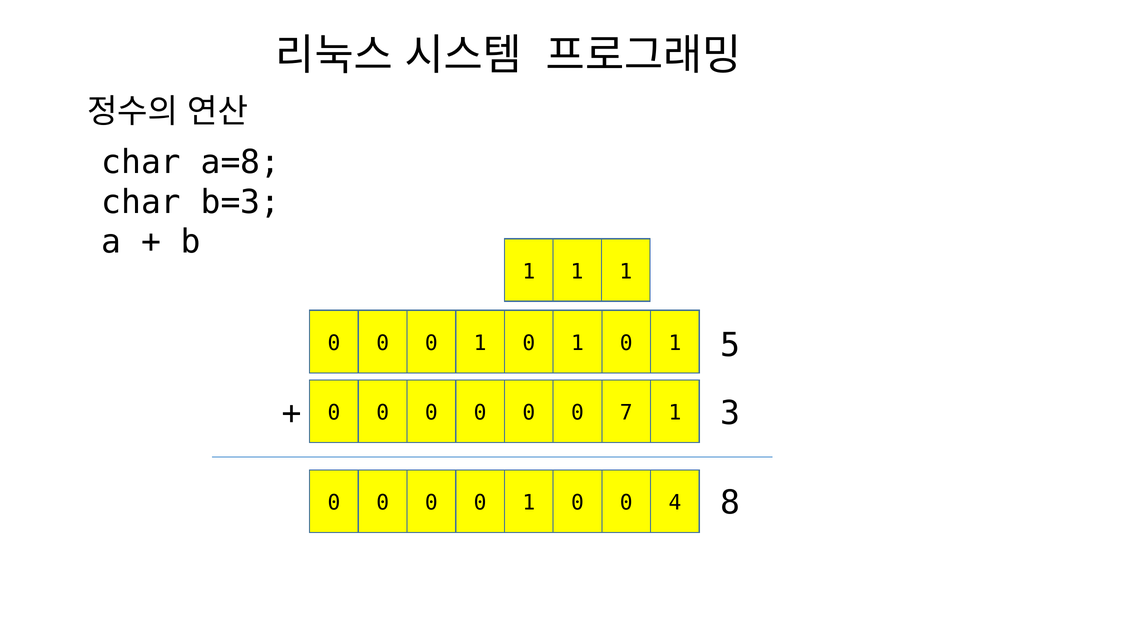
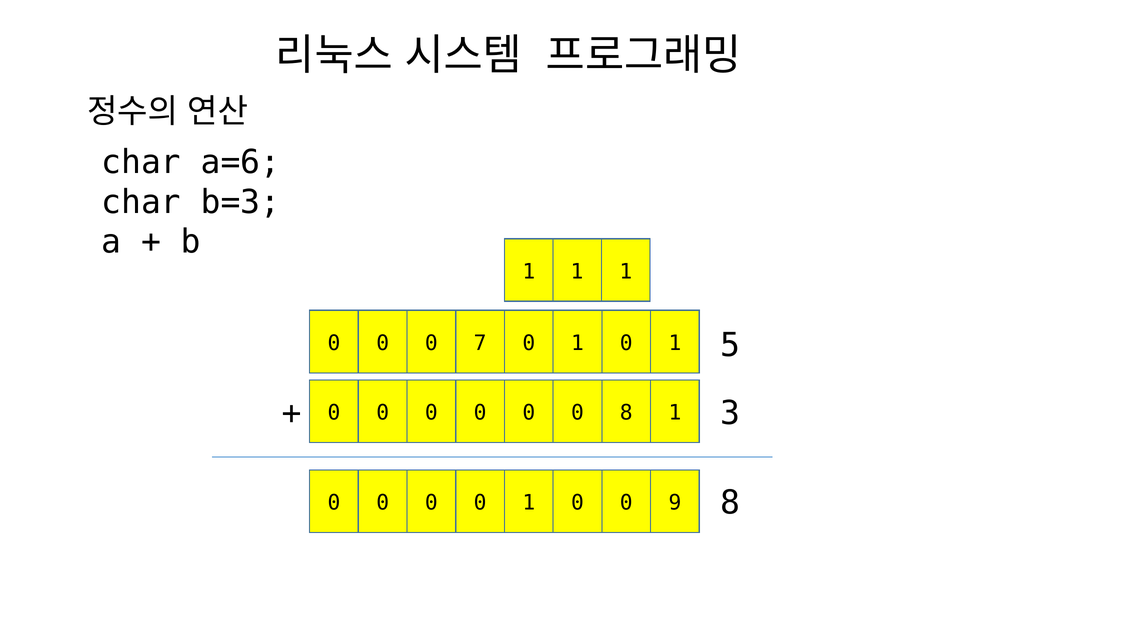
a=8: a=8 -> a=6
1 at (480, 343): 1 -> 7
0 7: 7 -> 8
4: 4 -> 9
